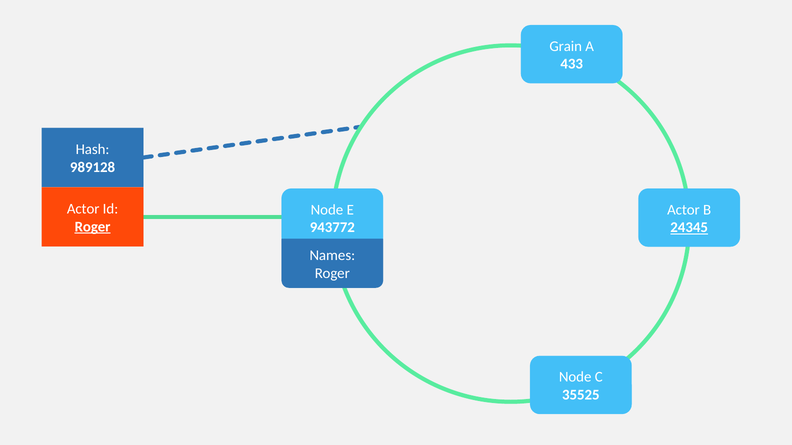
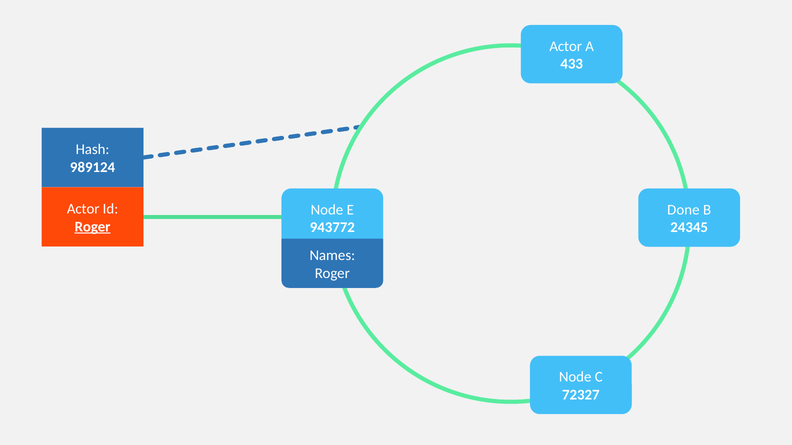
Grain at (566, 46): Grain -> Actor
989128: 989128 -> 989124
Actor at (683, 210): Actor -> Done
24345 underline: present -> none
35525: 35525 -> 72327
